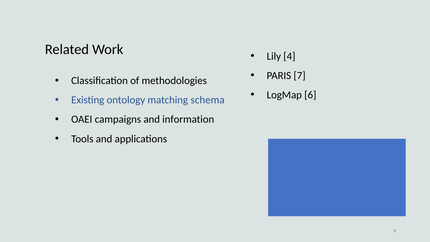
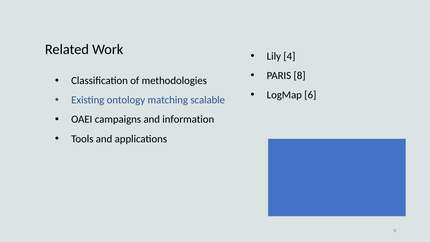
7: 7 -> 8
schema: schema -> scalable
